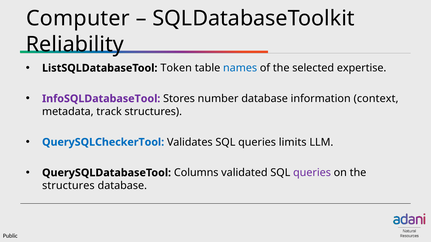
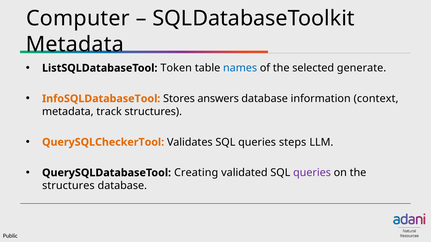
Reliability at (75, 44): Reliability -> Metadata
expertise: expertise -> generate
InfoSQLDatabaseTool colour: purple -> orange
number: number -> answers
QuerySQLCheckerTool colour: blue -> orange
limits: limits -> steps
Columns: Columns -> Creating
